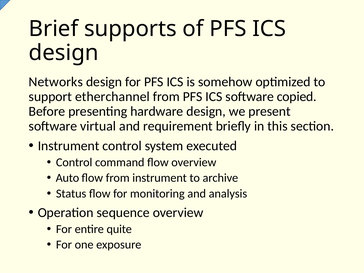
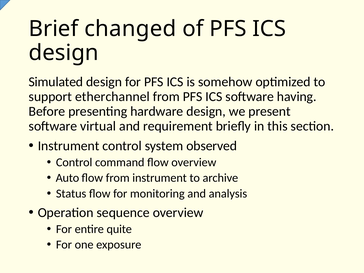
supports: supports -> changed
Networks: Networks -> Simulated
copied: copied -> having
executed: executed -> observed
